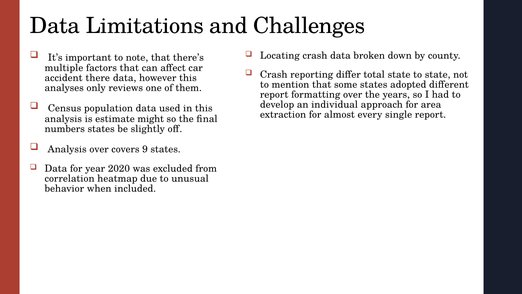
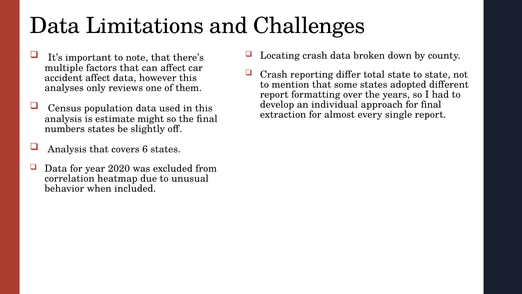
accident there: there -> affect
for area: area -> final
Analysis over: over -> that
9: 9 -> 6
